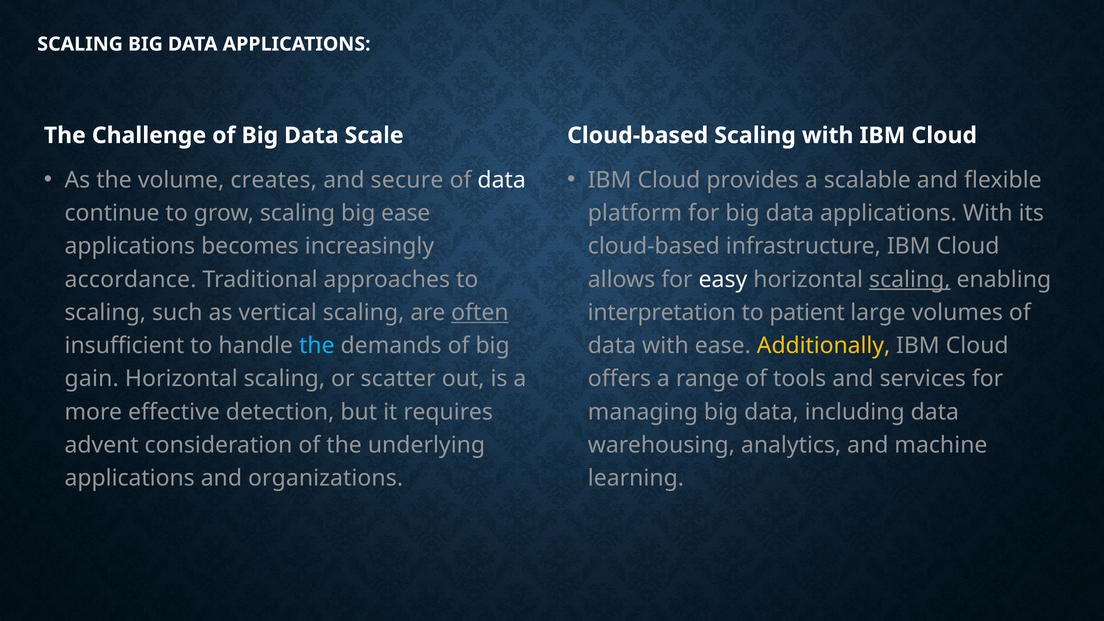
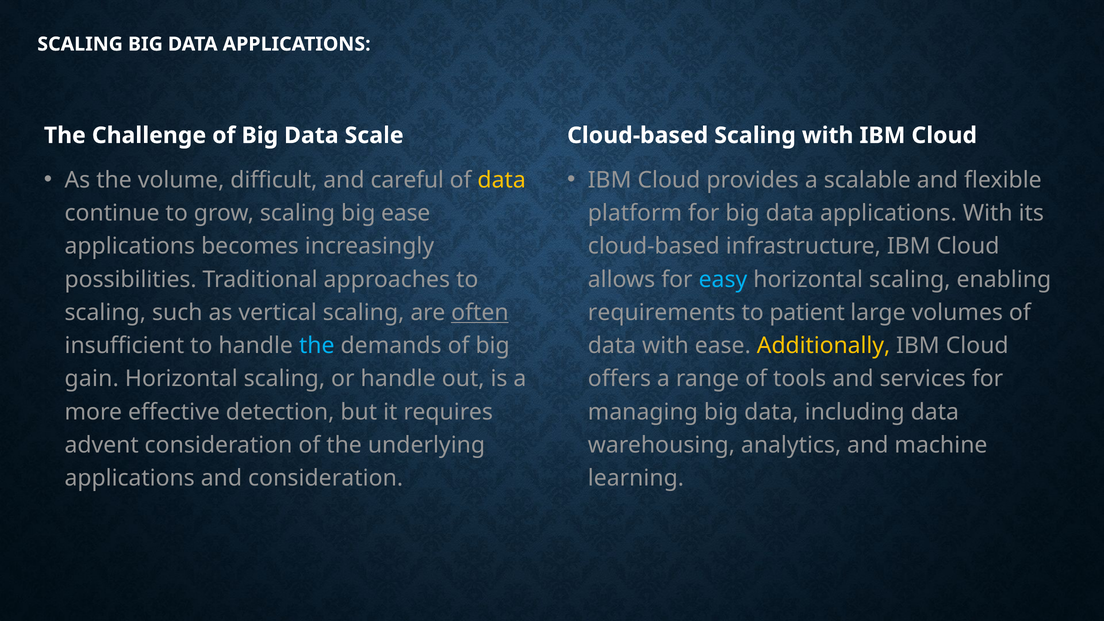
creates: creates -> difficult
secure: secure -> careful
data at (502, 180) colour: white -> yellow
accordance: accordance -> possibilities
easy colour: white -> light blue
scaling at (910, 279) underline: present -> none
interpretation: interpretation -> requirements
or scatter: scatter -> handle
and organizations: organizations -> consideration
